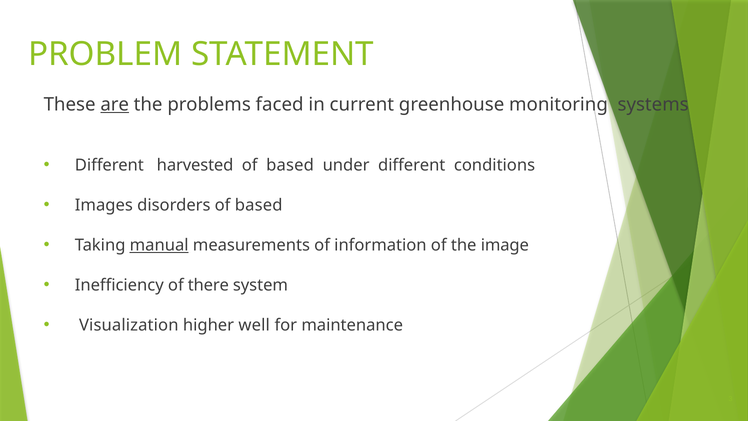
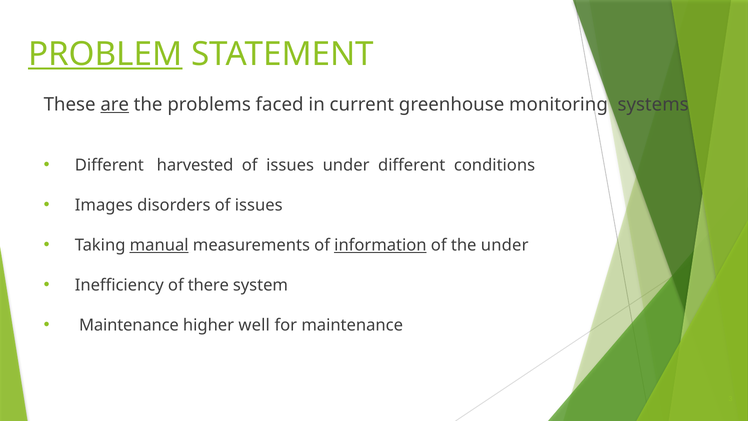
PROBLEM underline: none -> present
based at (290, 165): based -> issues
disorders of based: based -> issues
information underline: none -> present
the image: image -> under
Visualization at (129, 325): Visualization -> Maintenance
